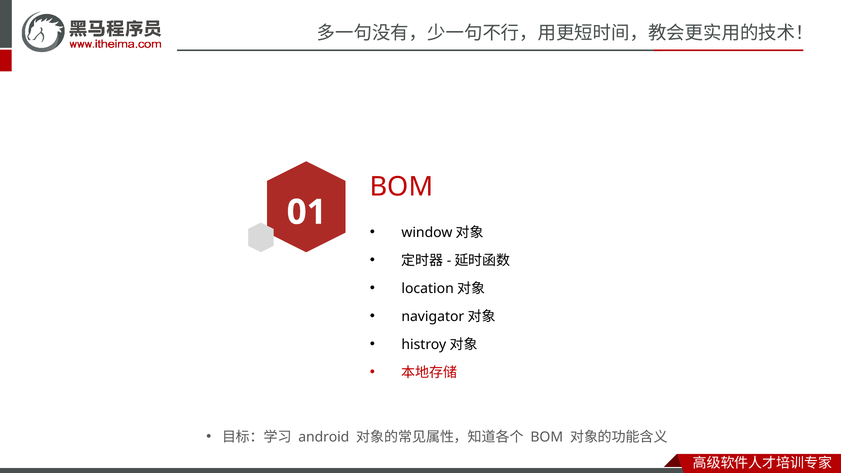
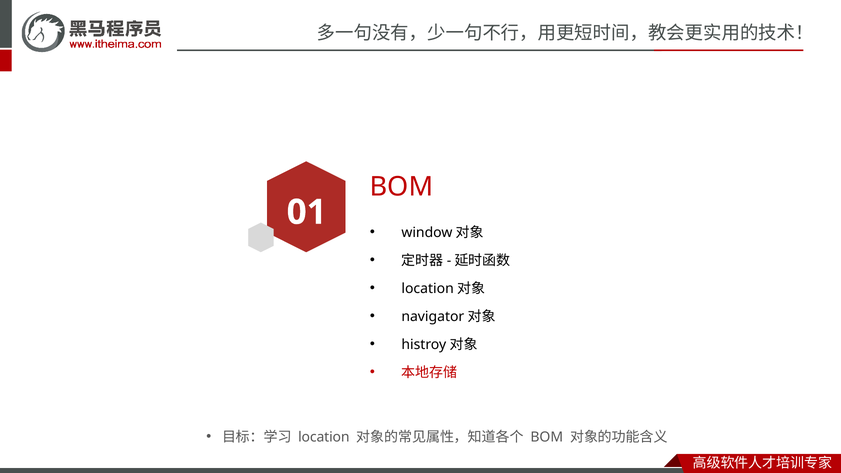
android: android -> location
